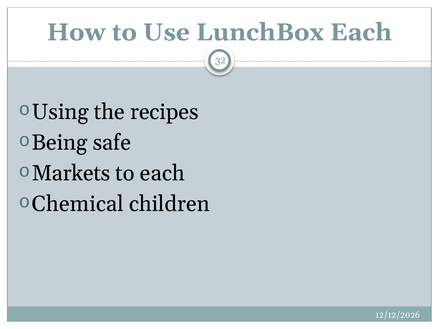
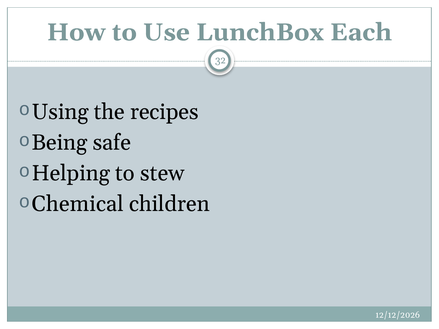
Markets: Markets -> Helping
to each: each -> stew
